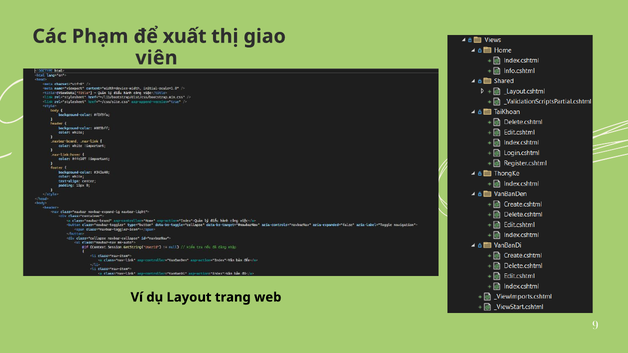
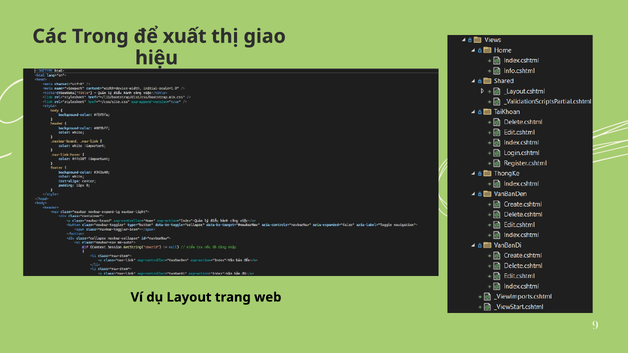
Phạm: Phạm -> Trong
viên: viên -> hiệu
